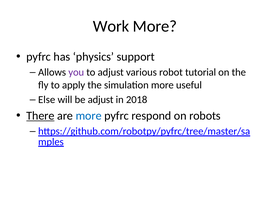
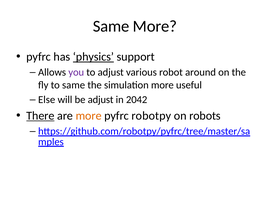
Work at (111, 26): Work -> Same
physics underline: none -> present
tutorial: tutorial -> around
to apply: apply -> same
2018: 2018 -> 2042
more at (89, 115) colour: blue -> orange
respond: respond -> robotpy
